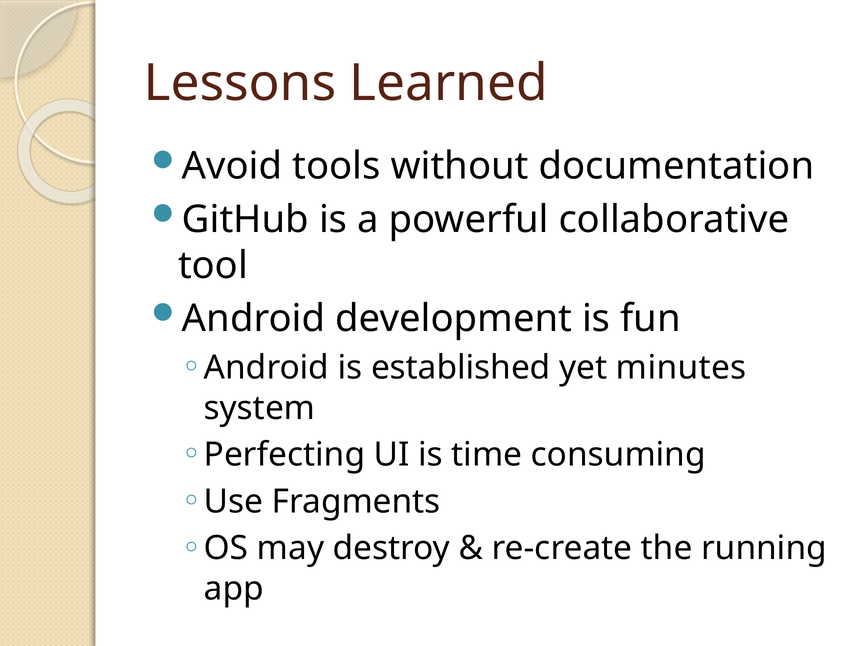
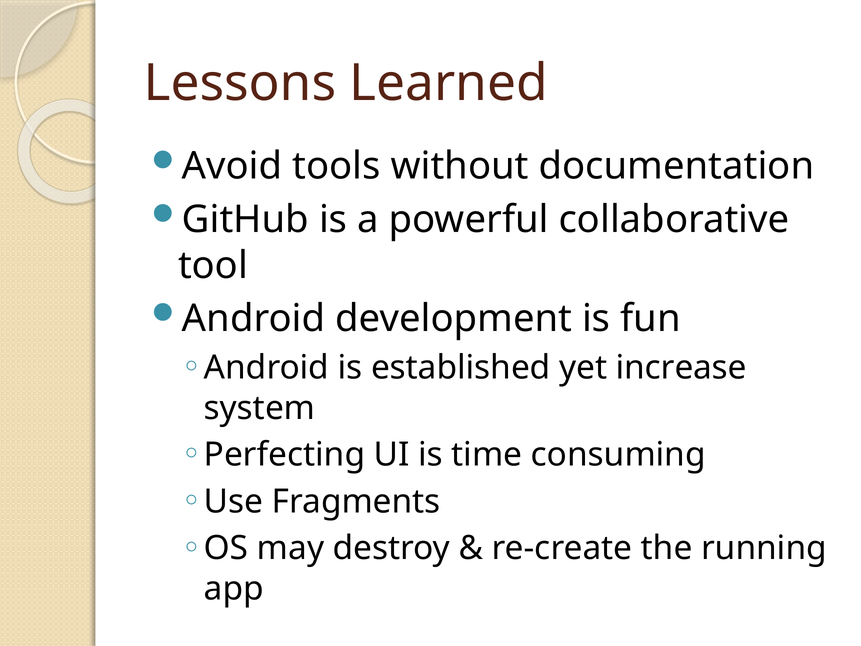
minutes: minutes -> increase
